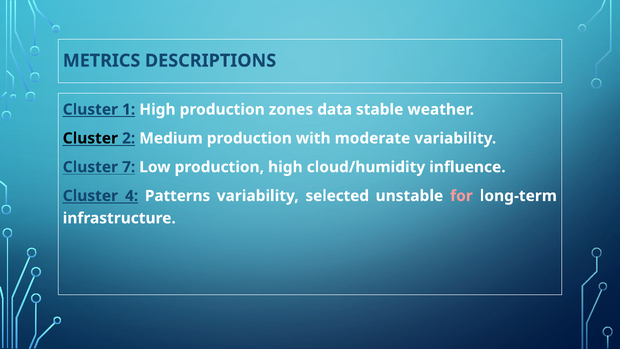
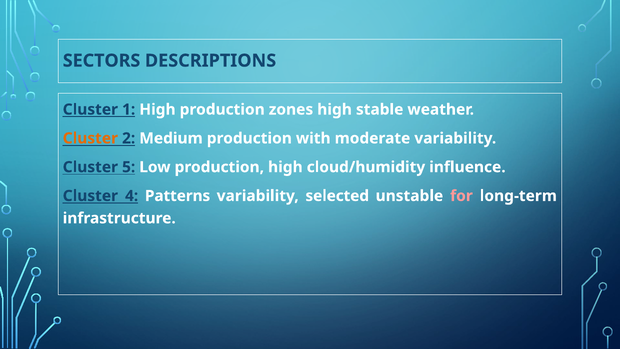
METRICS: METRICS -> SECTORS
zones data: data -> high
Cluster at (90, 138) colour: black -> orange
7: 7 -> 5
